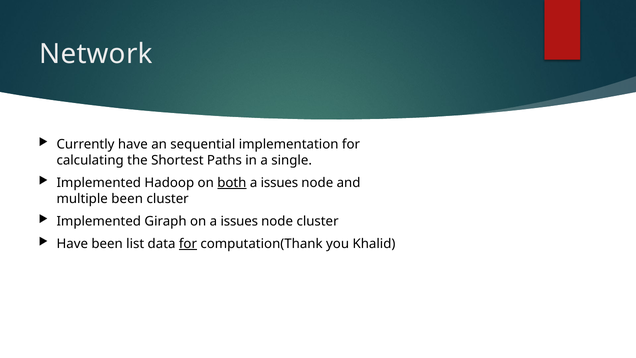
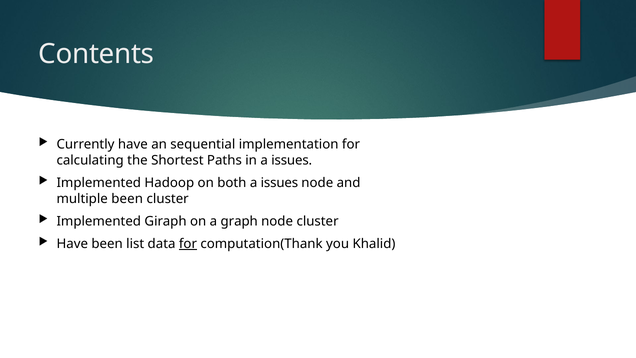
Network: Network -> Contents
in a single: single -> issues
both underline: present -> none
on a issues: issues -> graph
